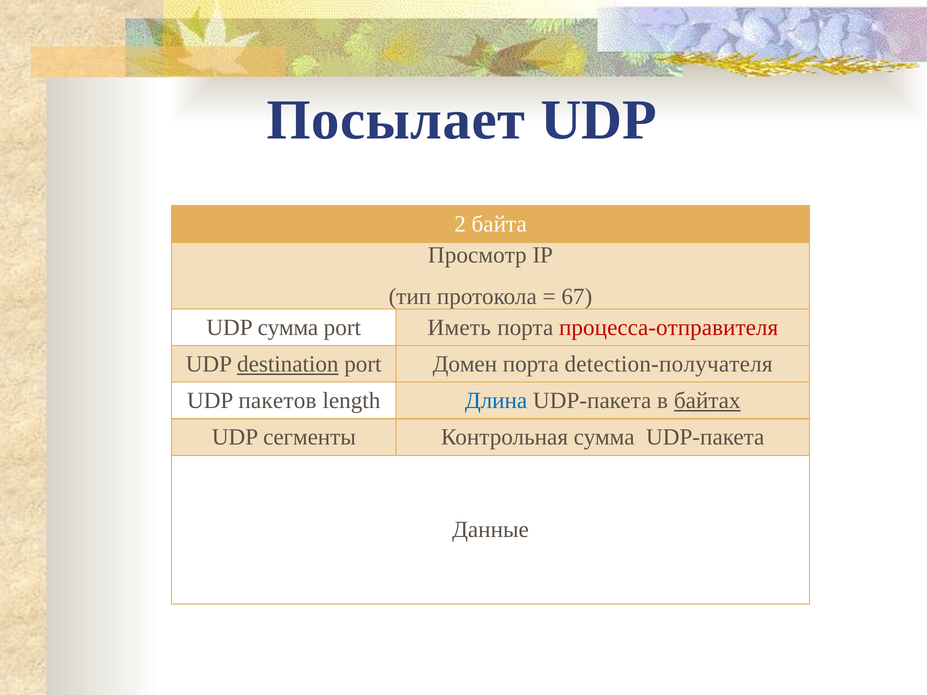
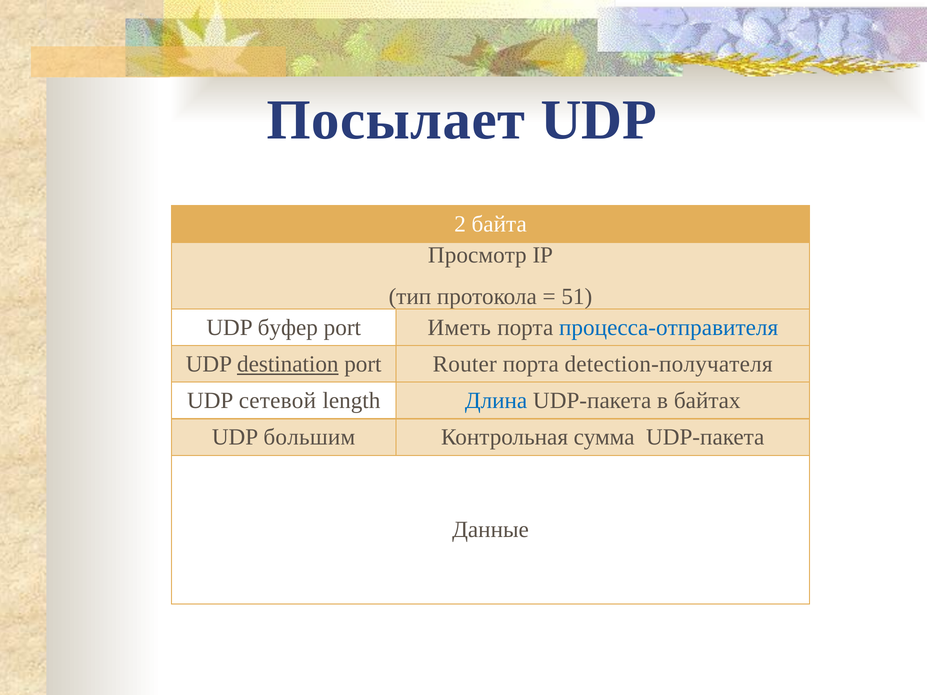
67: 67 -> 51
UDP сумма: сумма -> буфер
процесса-отправителя colour: red -> blue
Домен: Домен -> Router
пакетов: пакетов -> сетевой
байтах underline: present -> none
сегменты: сегменты -> большим
